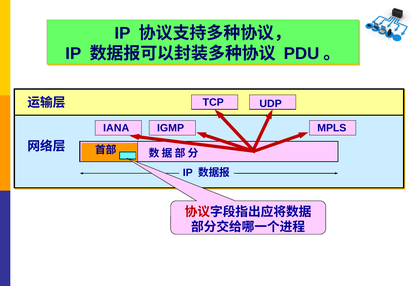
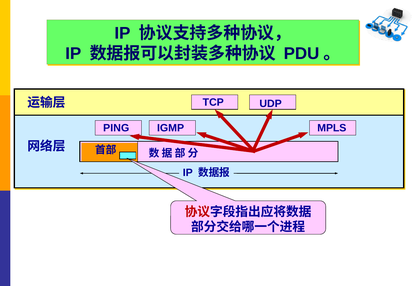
IANA: IANA -> PING
